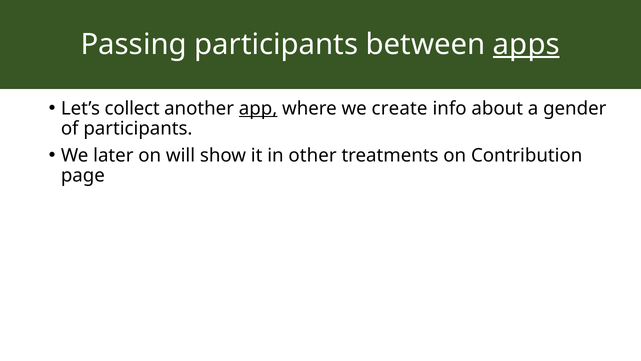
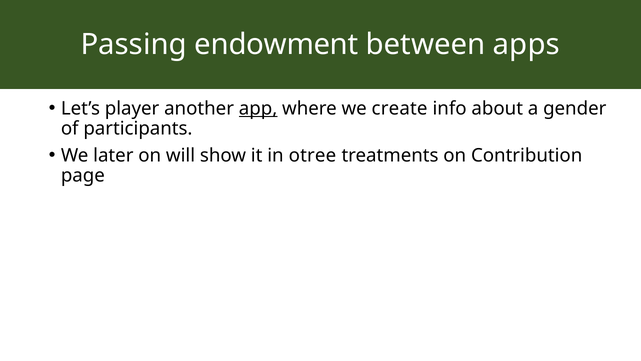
Passing participants: participants -> endowment
apps underline: present -> none
collect: collect -> player
other: other -> otree
